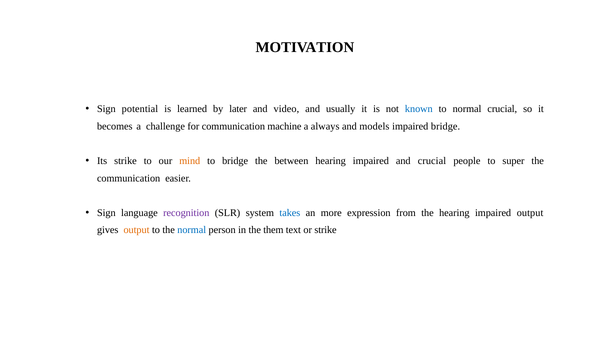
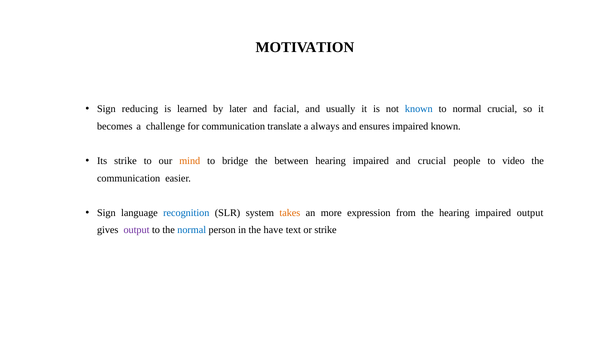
potential: potential -> reducing
video: video -> facial
machine: machine -> translate
models: models -> ensures
impaired bridge: bridge -> known
super: super -> video
recognition colour: purple -> blue
takes colour: blue -> orange
output at (136, 230) colour: orange -> purple
them: them -> have
